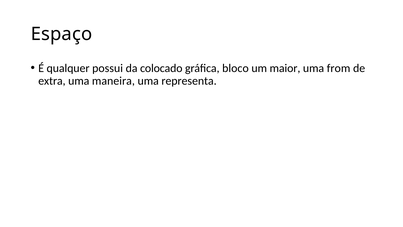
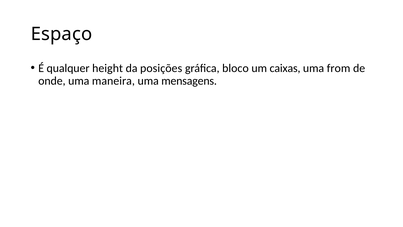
possui: possui -> height
colocado: colocado -> posições
maior: maior -> caixas
extra: extra -> onde
representa: representa -> mensagens
